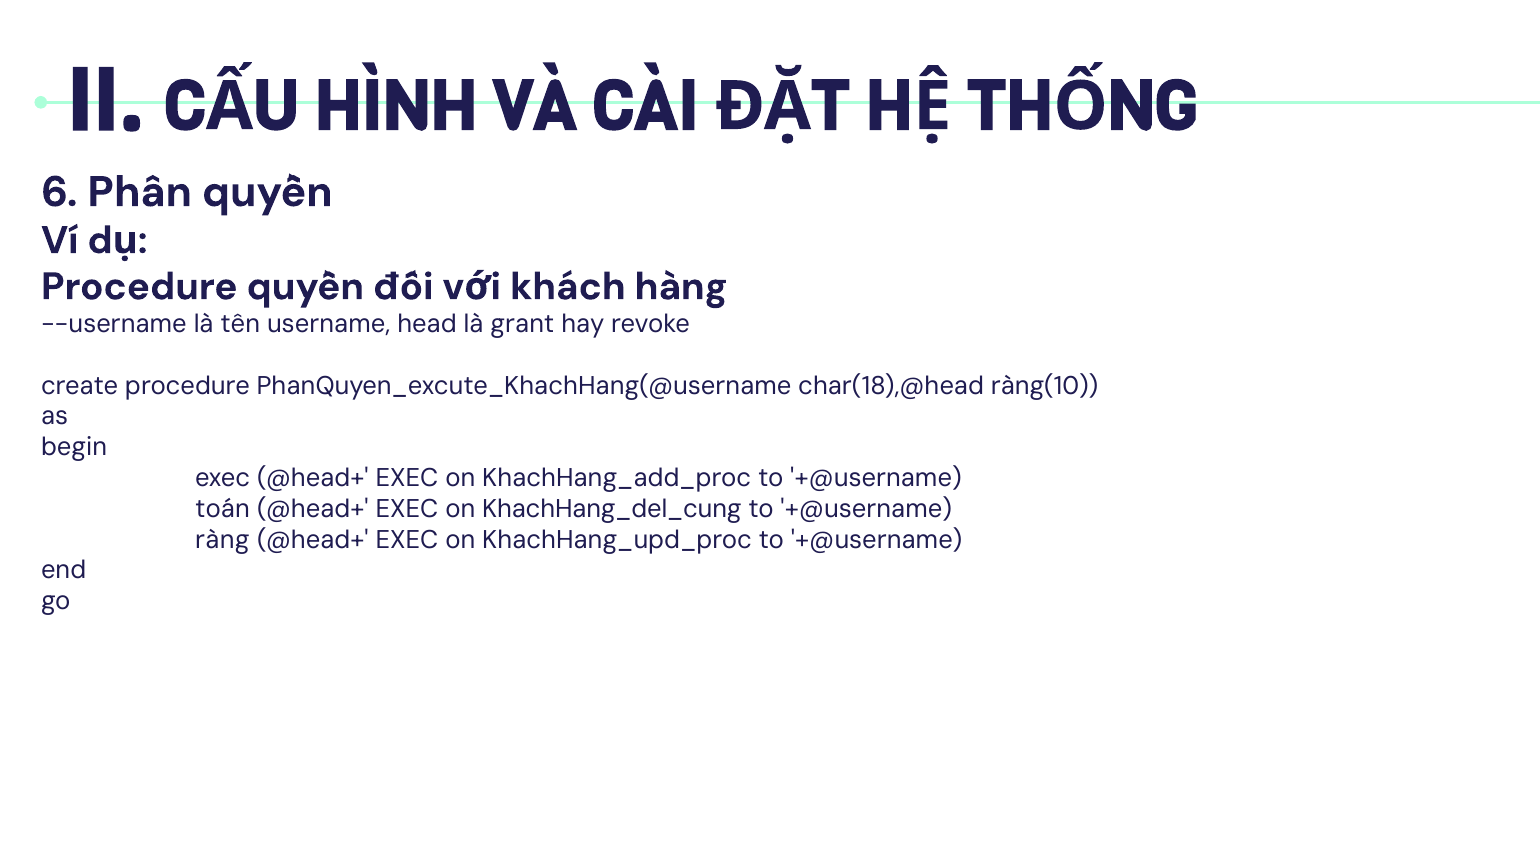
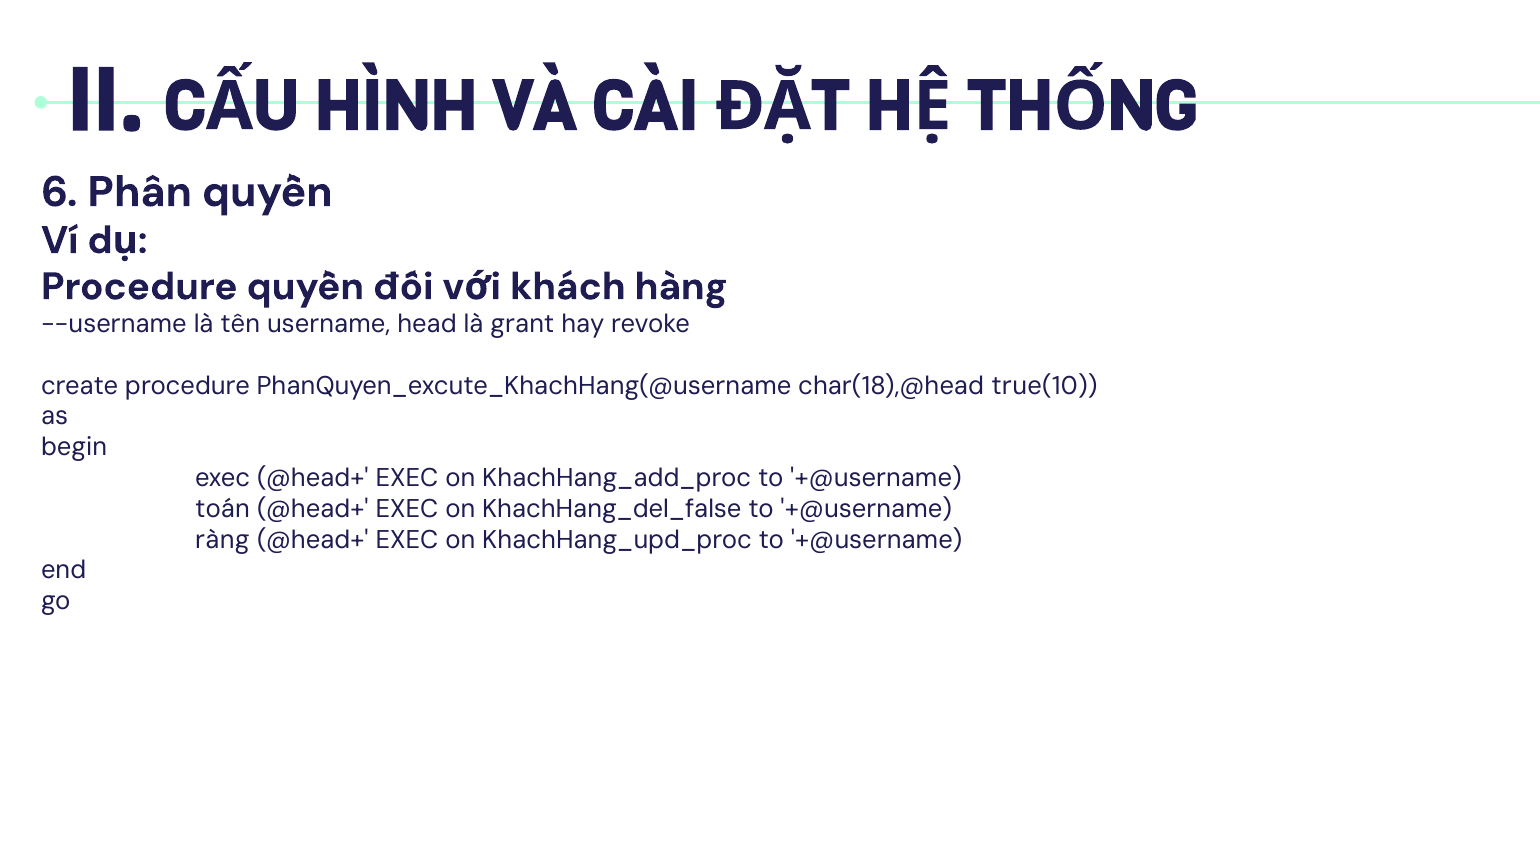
ràng(10: ràng(10 -> true(10
KhachHang_del_cung: KhachHang_del_cung -> KhachHang_del_false
